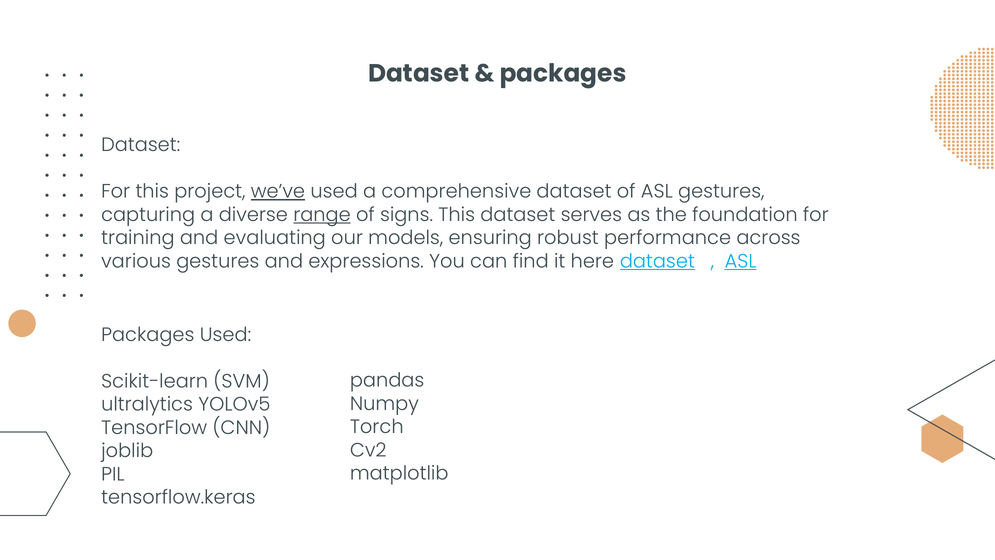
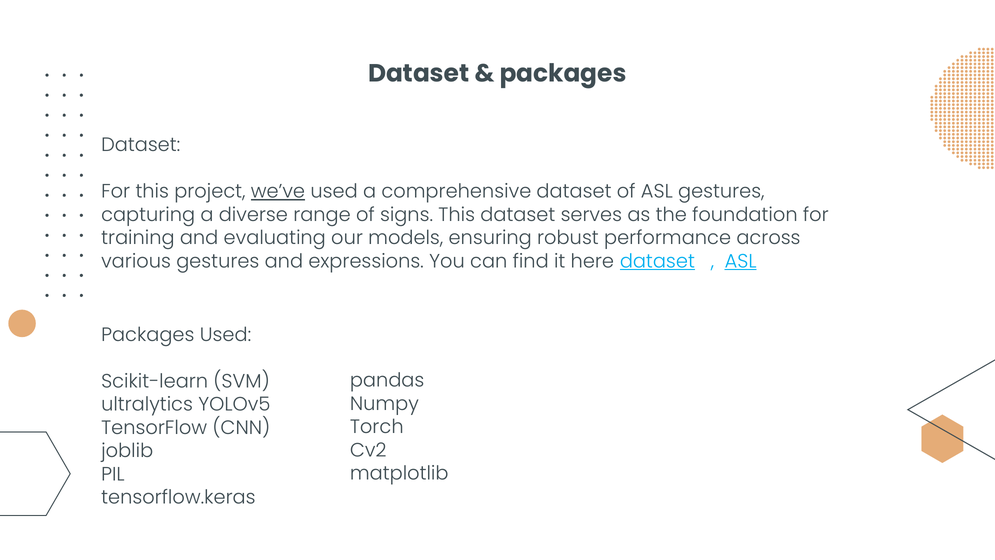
range underline: present -> none
